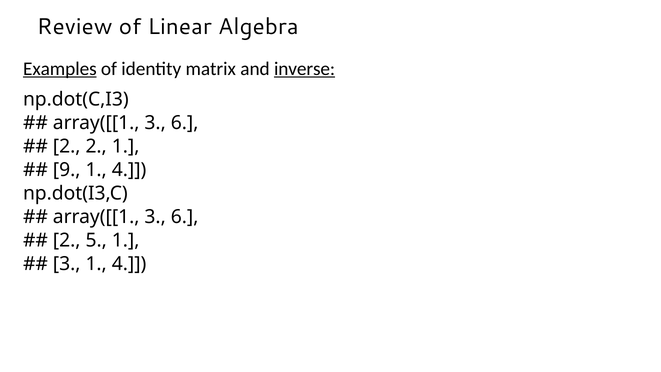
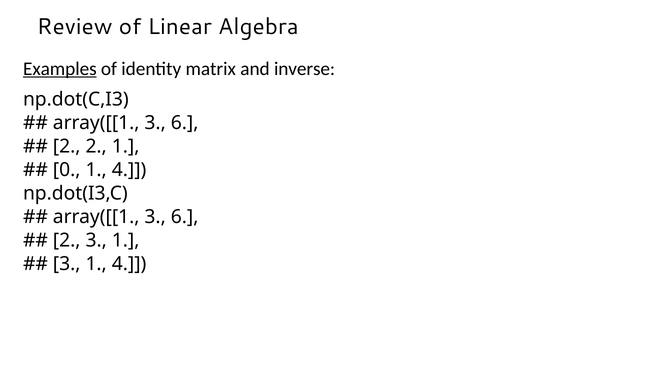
inverse underline: present -> none
9: 9 -> 0
2 5: 5 -> 3
